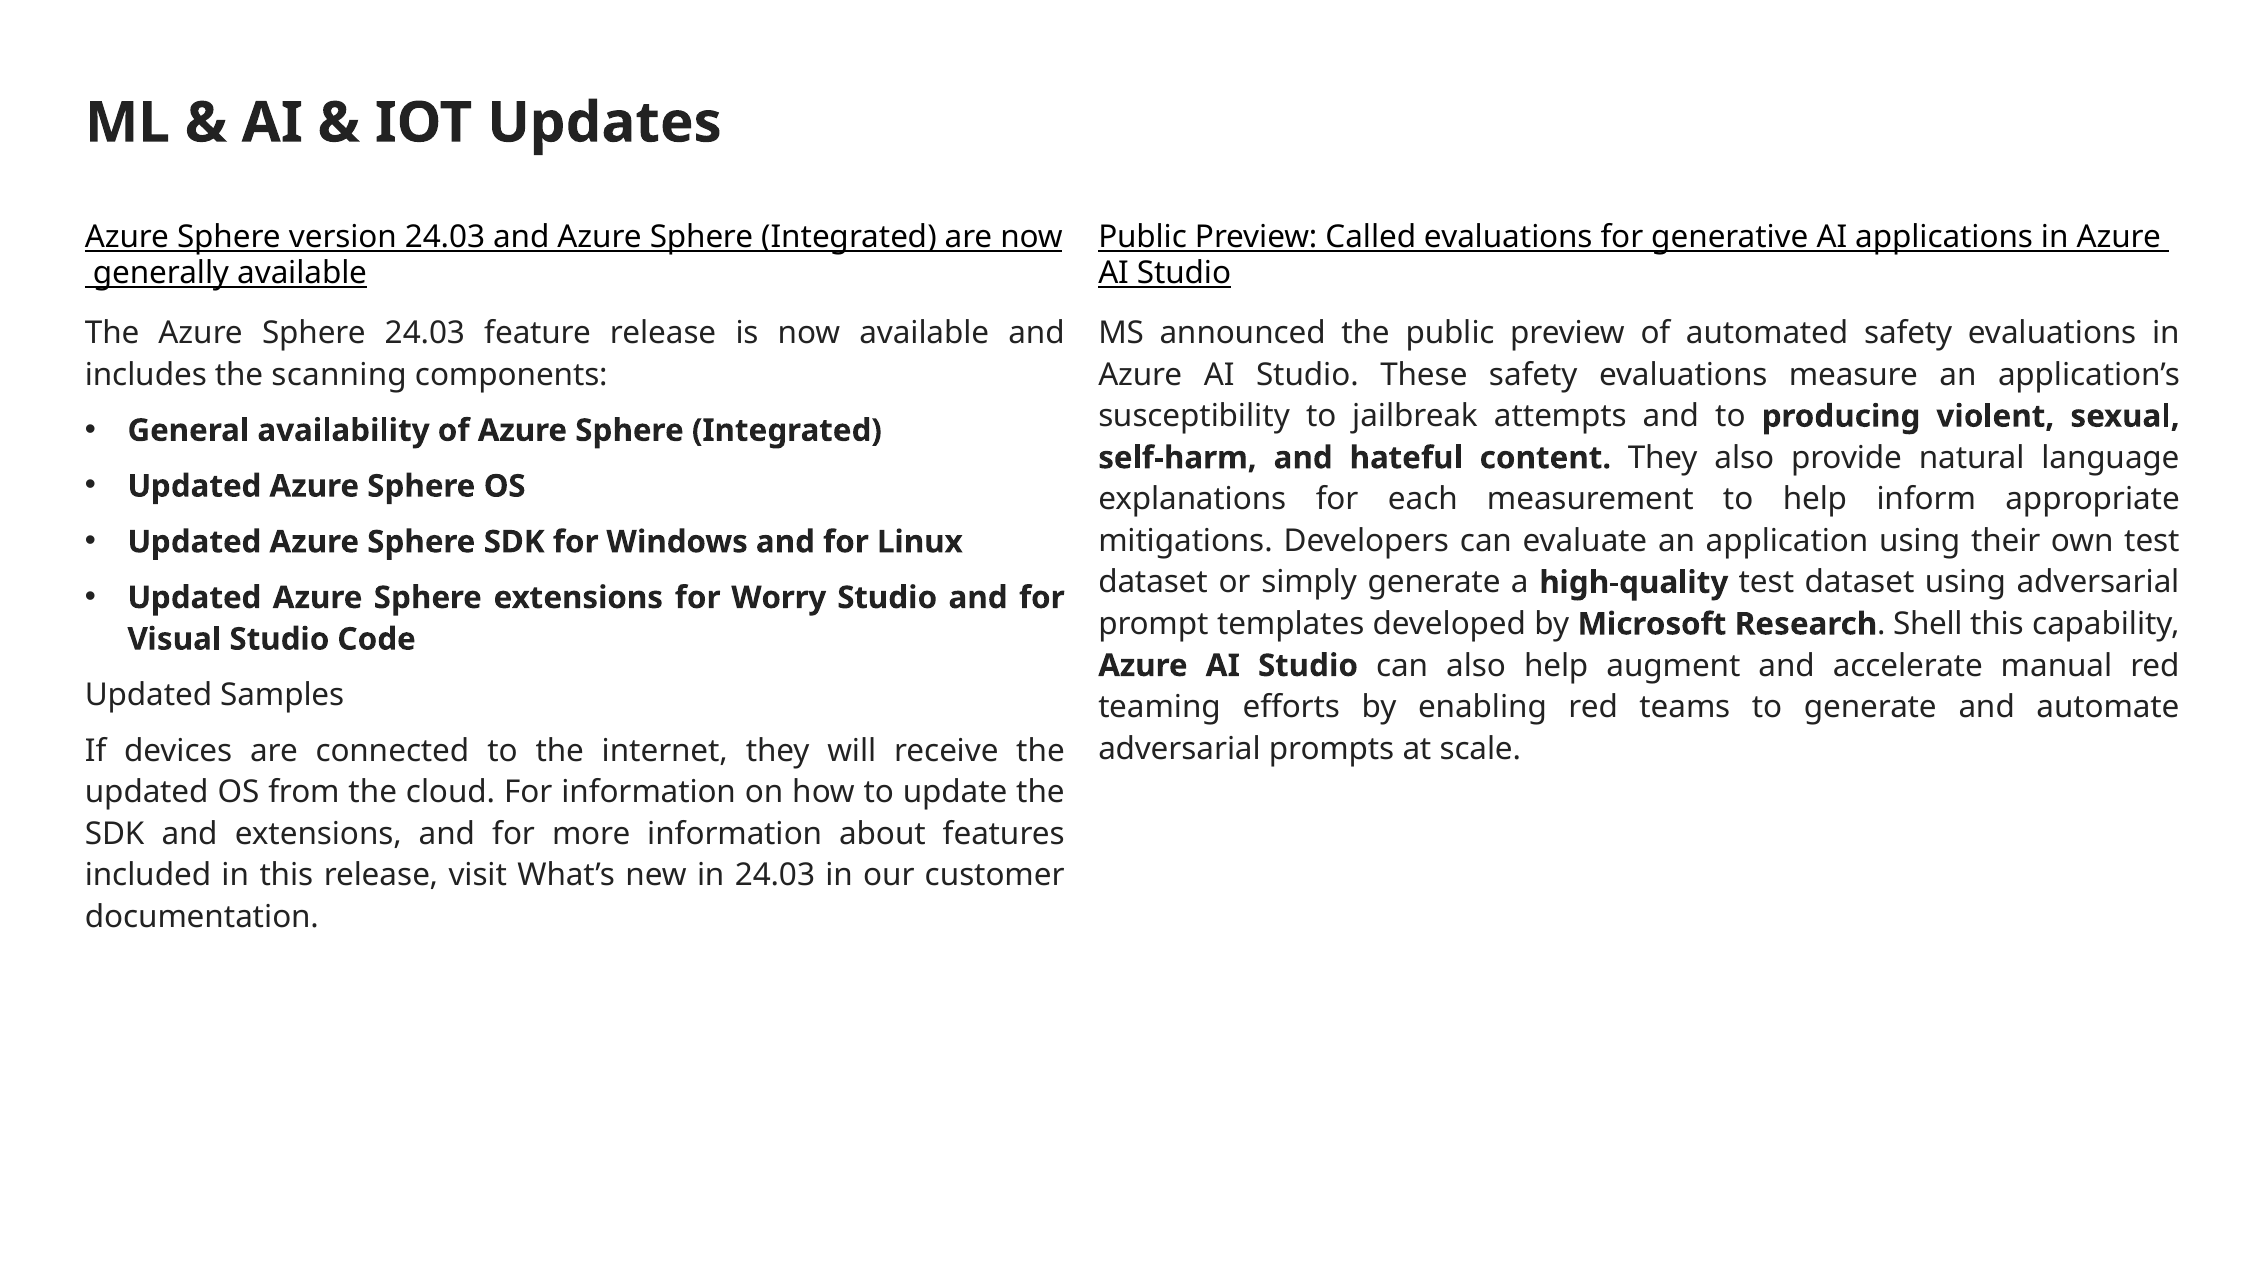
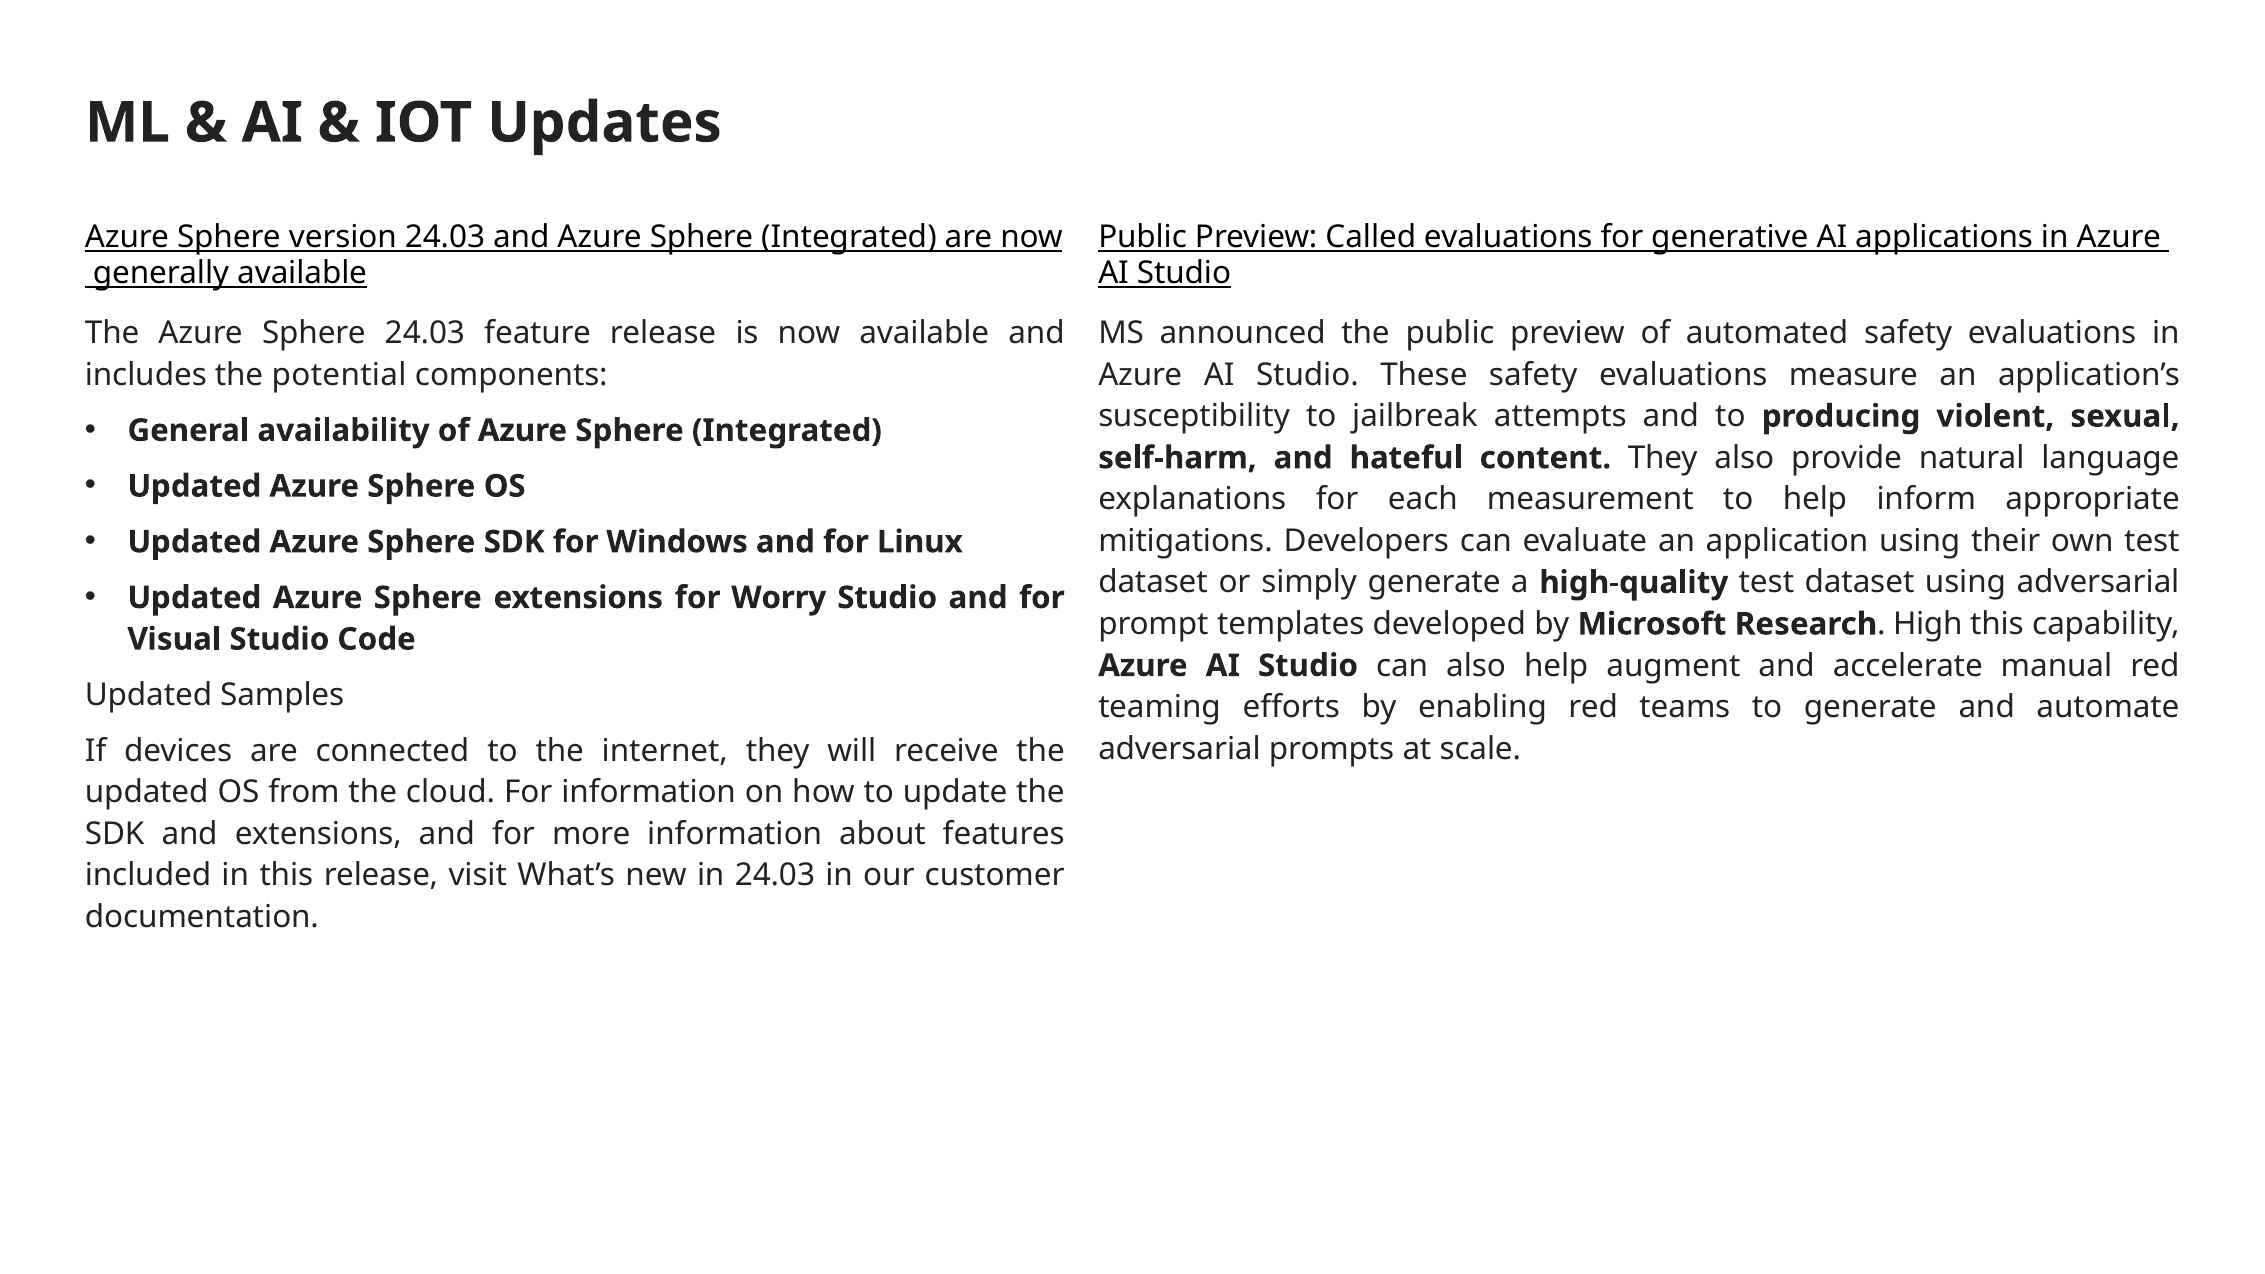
scanning: scanning -> potential
Shell: Shell -> High
